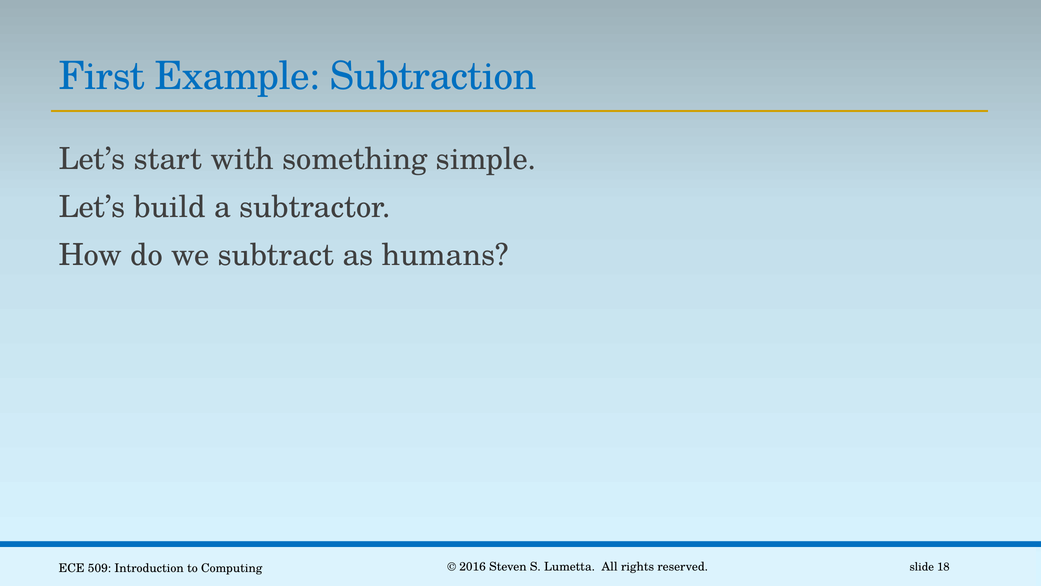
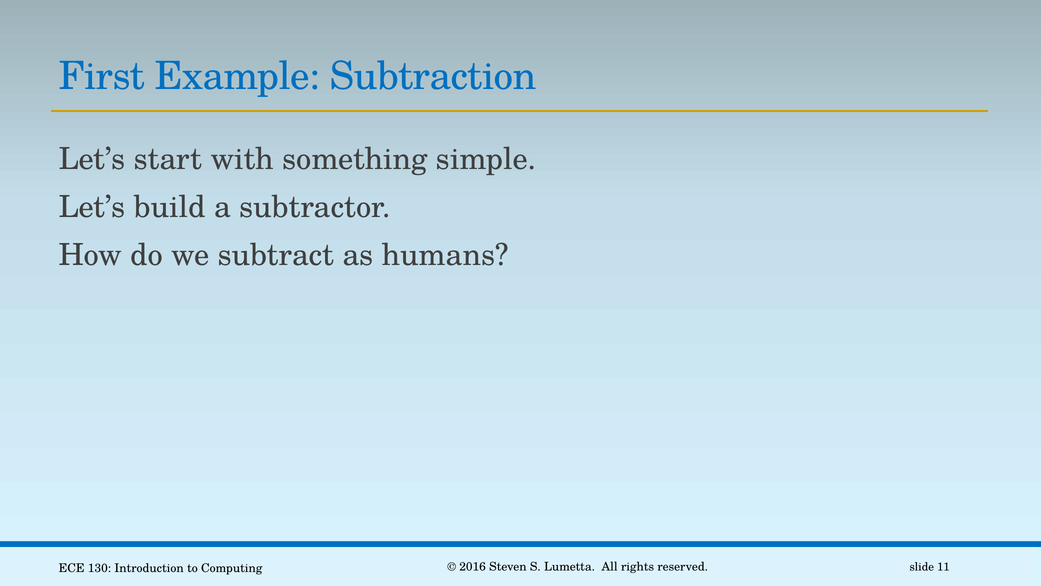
509: 509 -> 130
18: 18 -> 11
